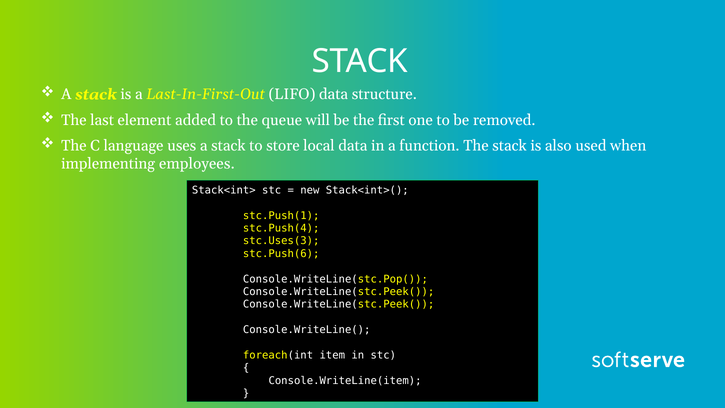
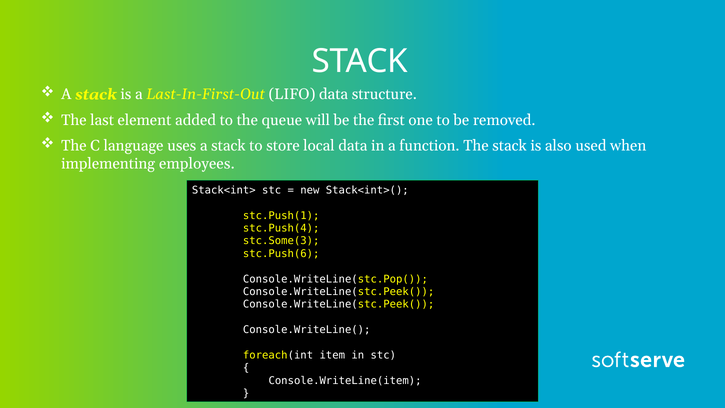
stc.Uses(3: stc.Uses(3 -> stc.Some(3
